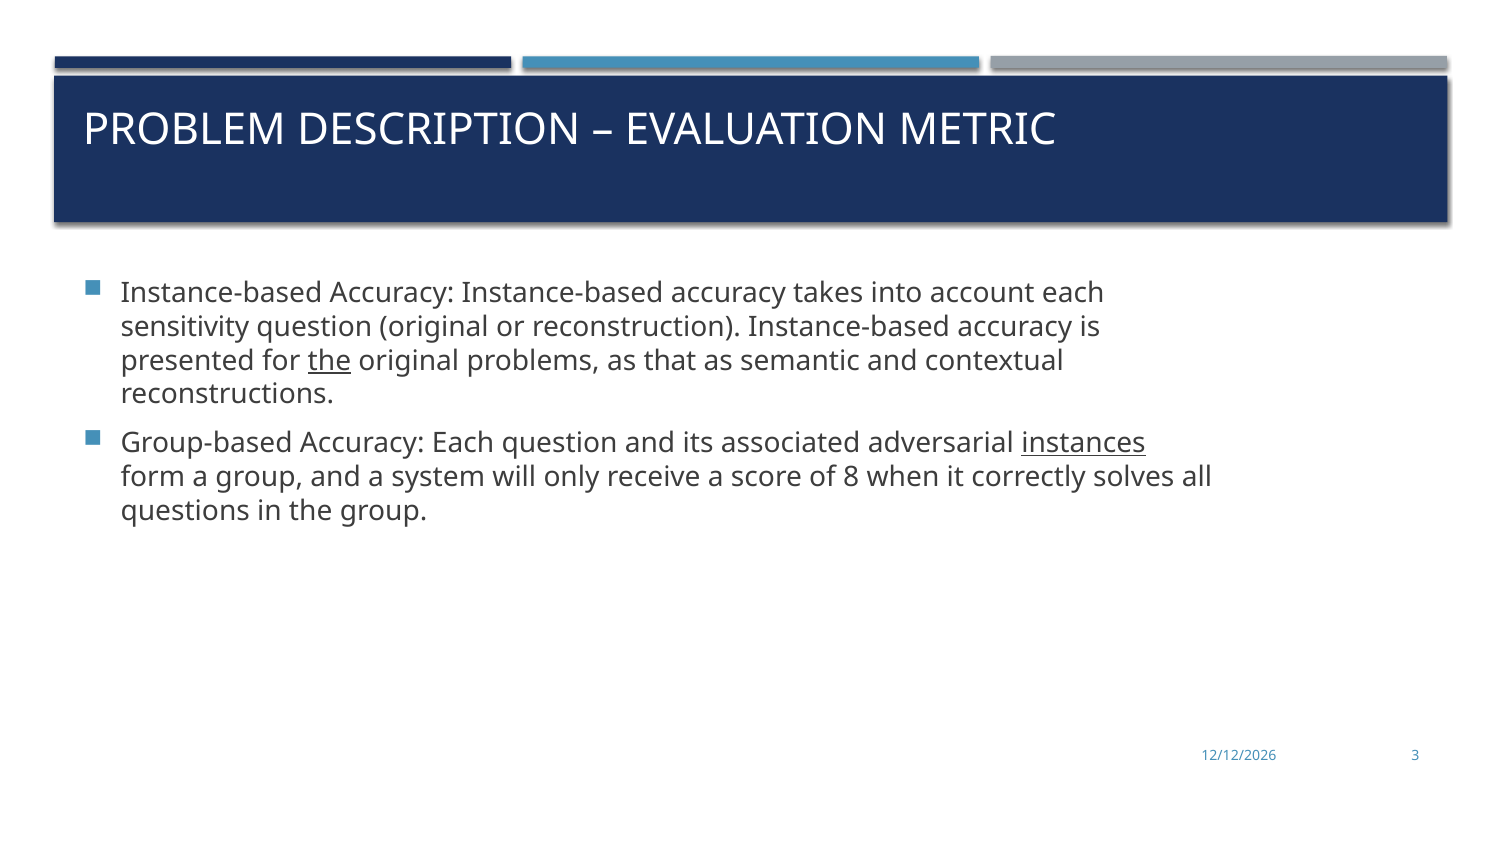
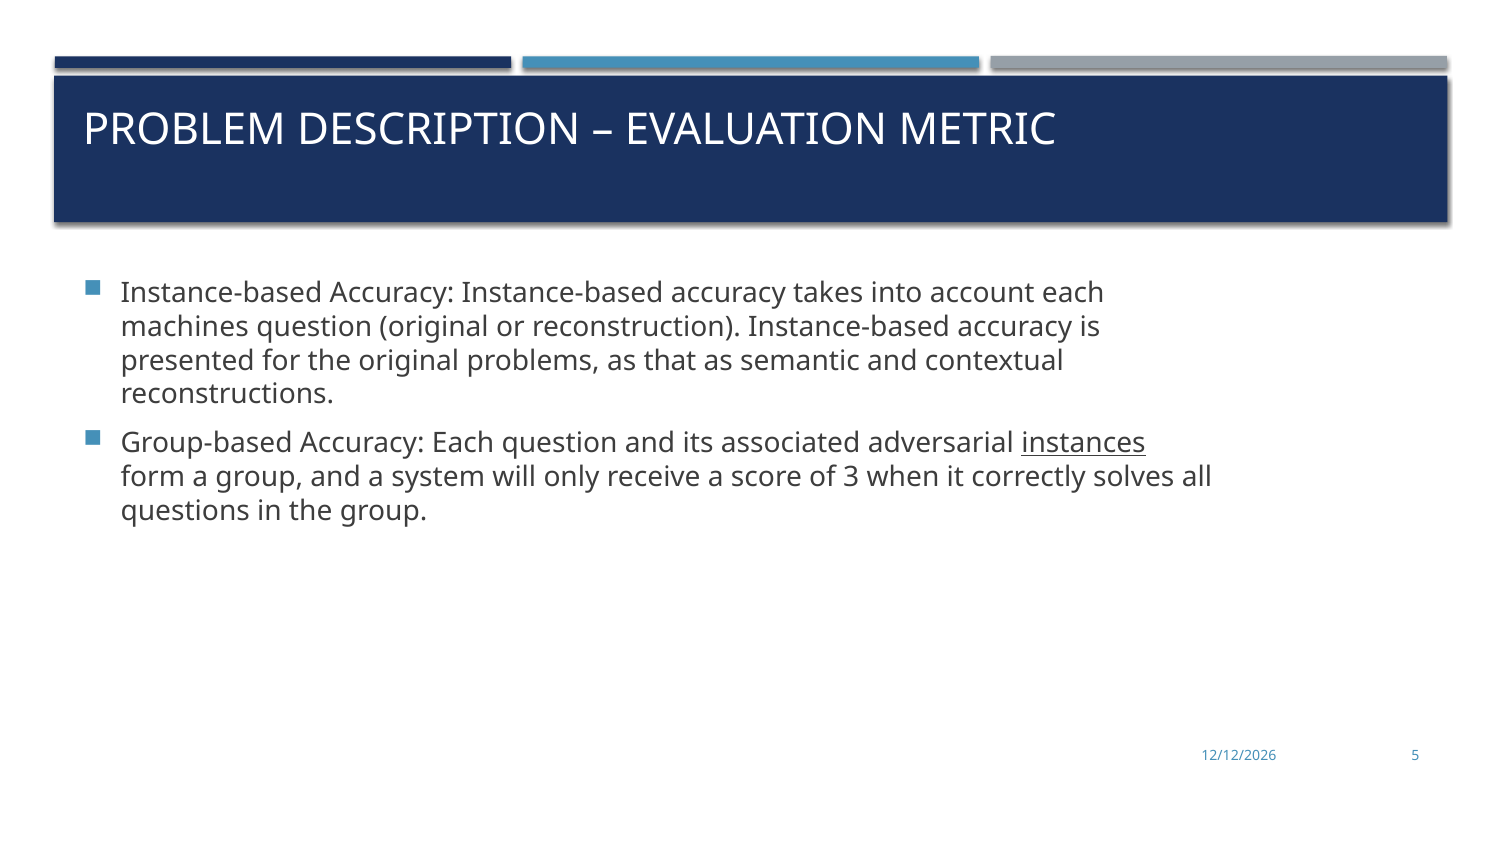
sensitivity: sensitivity -> machines
the at (329, 361) underline: present -> none
8: 8 -> 3
3: 3 -> 5
